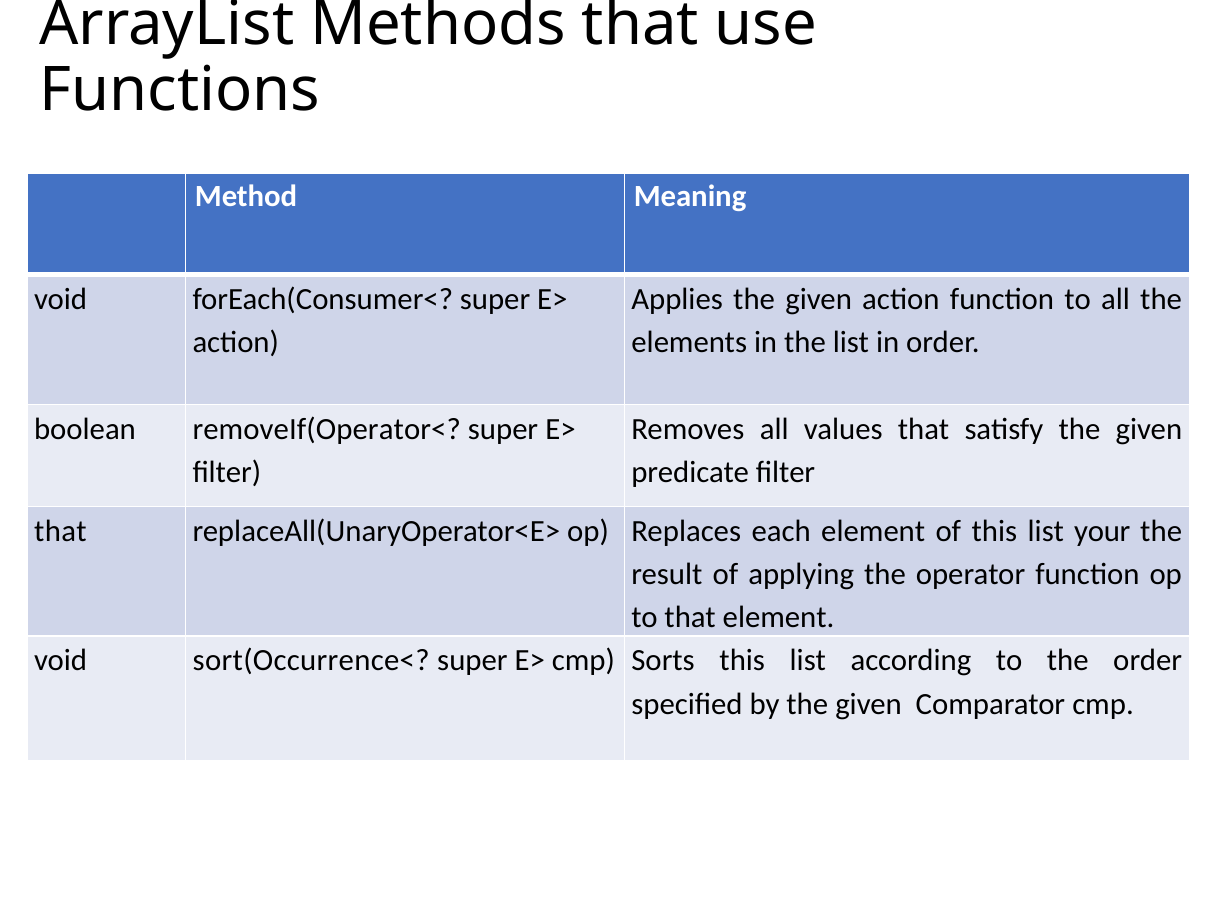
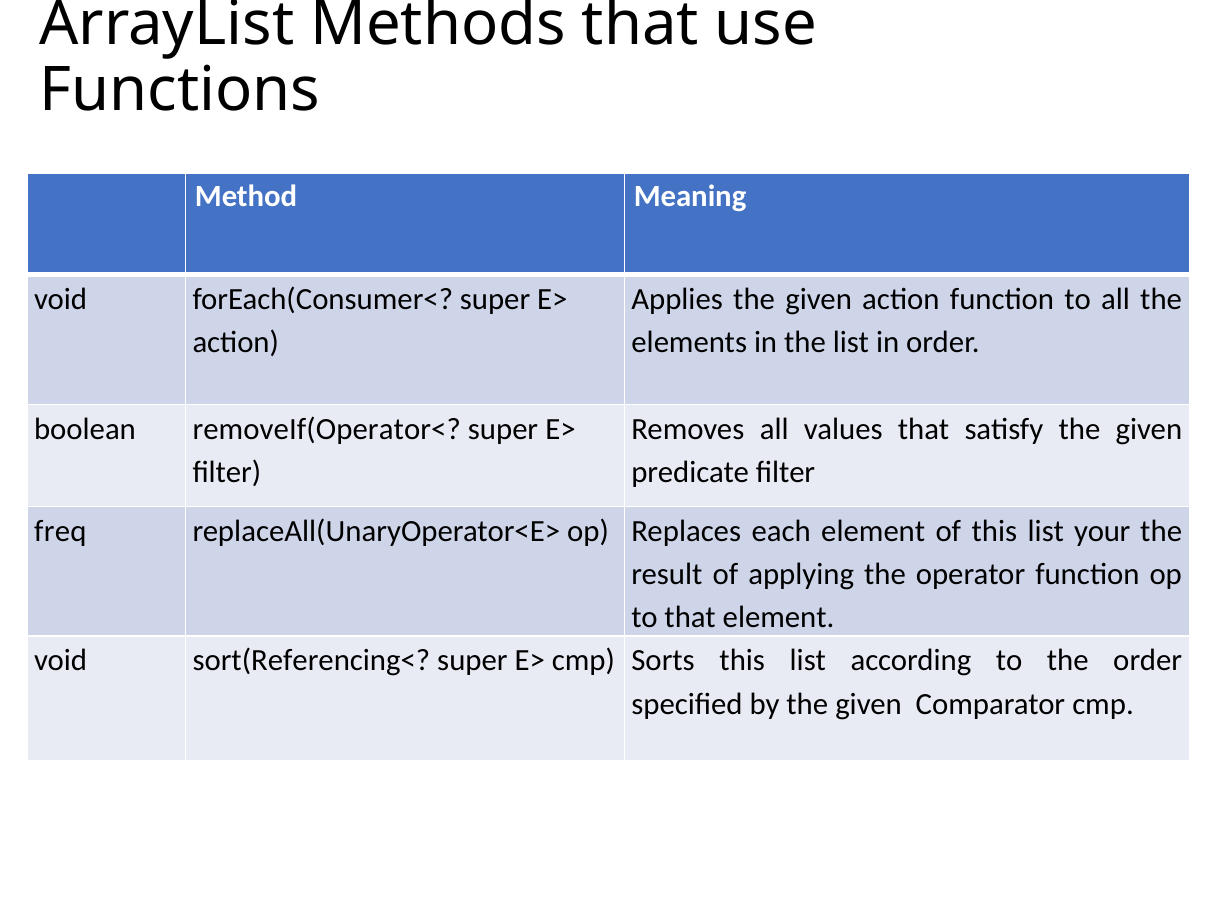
that at (60, 531): that -> freq
sort(Occurrence<: sort(Occurrence< -> sort(Referencing<
